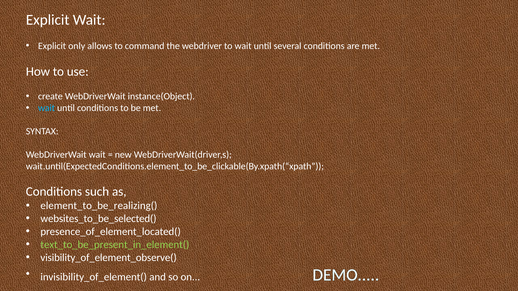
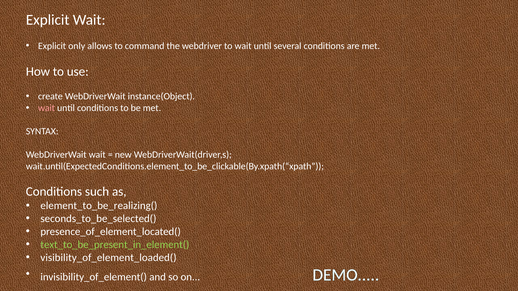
wait at (47, 108) colour: light blue -> pink
websites_to_be_selected(: websites_to_be_selected( -> seconds_to_be_selected(
visibility_of_element_observe(: visibility_of_element_observe( -> visibility_of_element_loaded(
